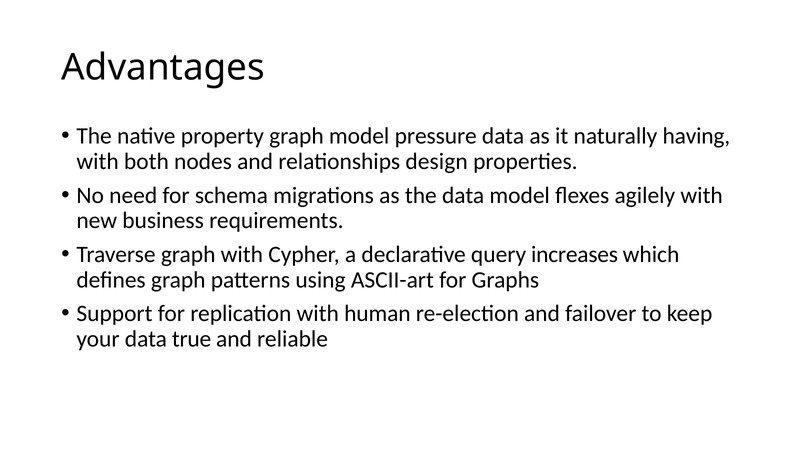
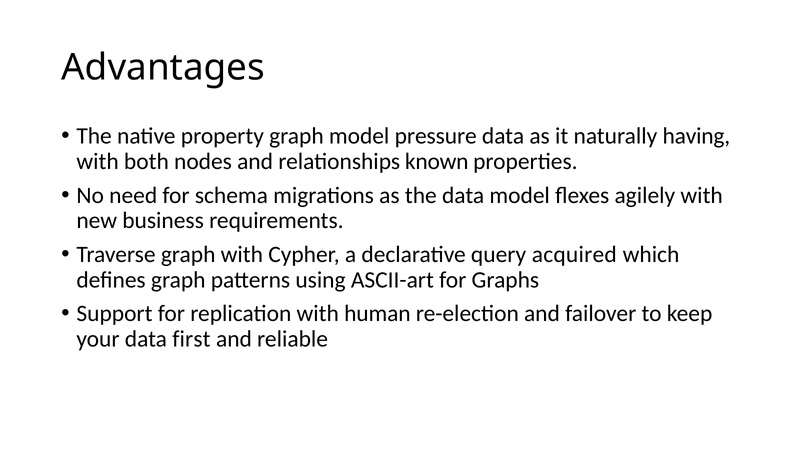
design: design -> known
increases: increases -> acquired
true: true -> first
